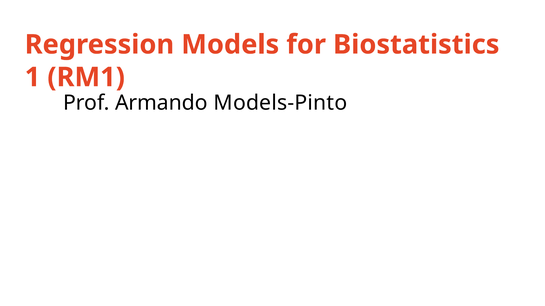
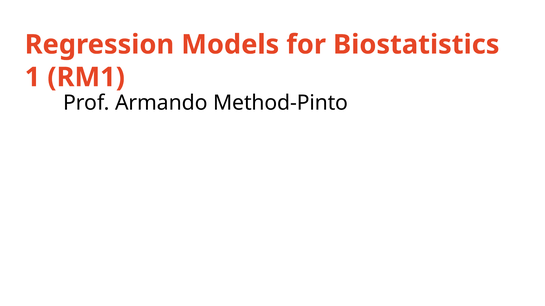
Models-Pinto: Models-Pinto -> Method-Pinto
